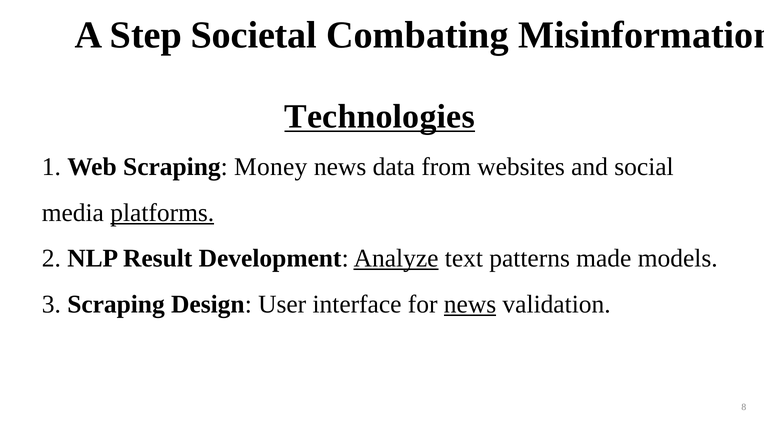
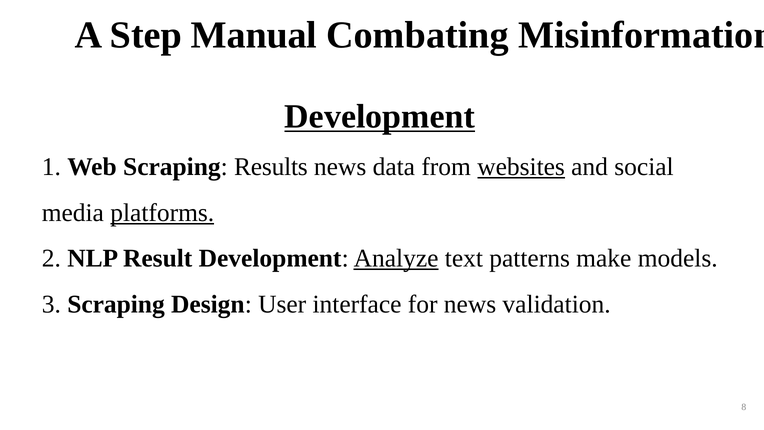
Societal: Societal -> Manual
Technologies at (380, 116): Technologies -> Development
Money: Money -> Results
websites underline: none -> present
made: made -> make
news at (470, 304) underline: present -> none
